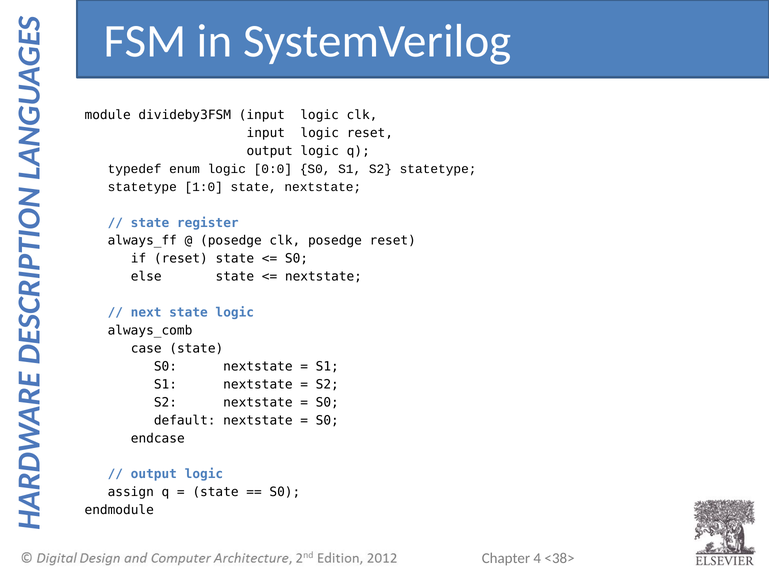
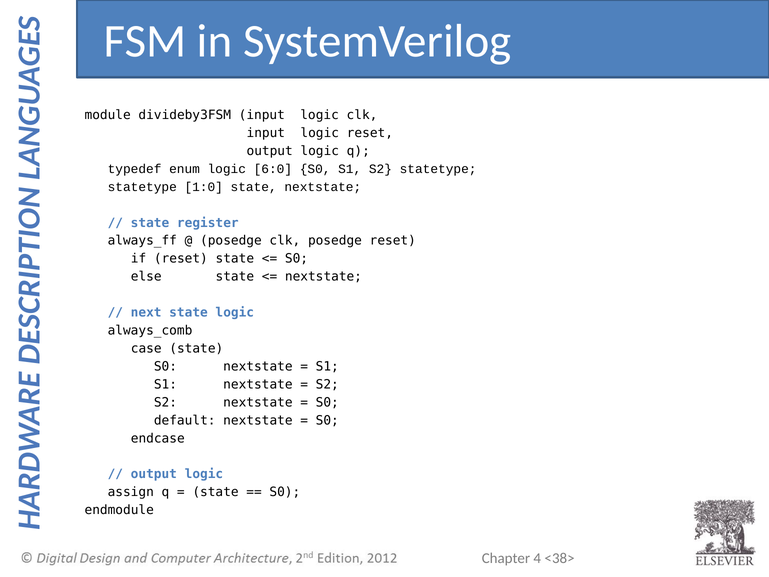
0:0: 0:0 -> 6:0
